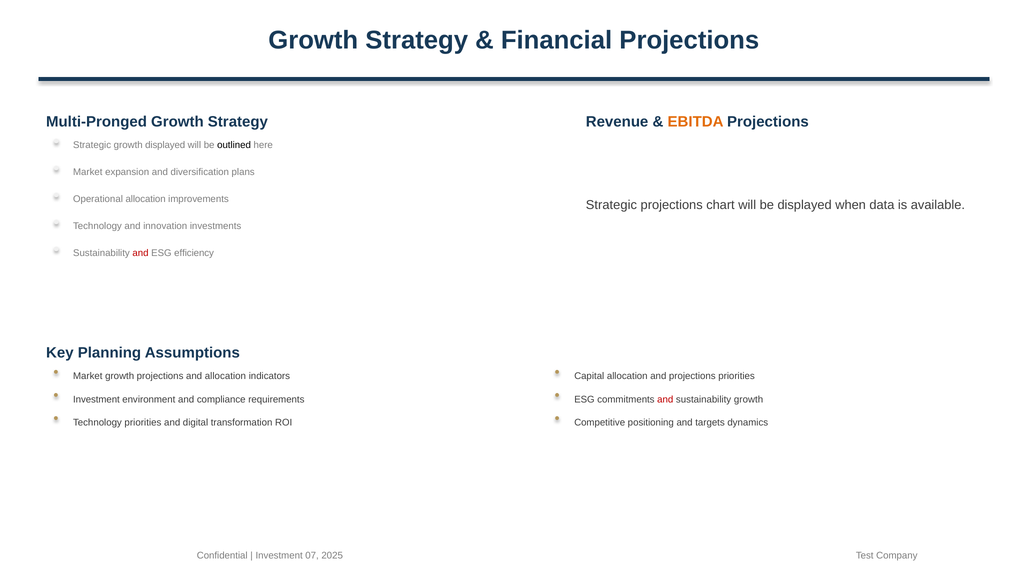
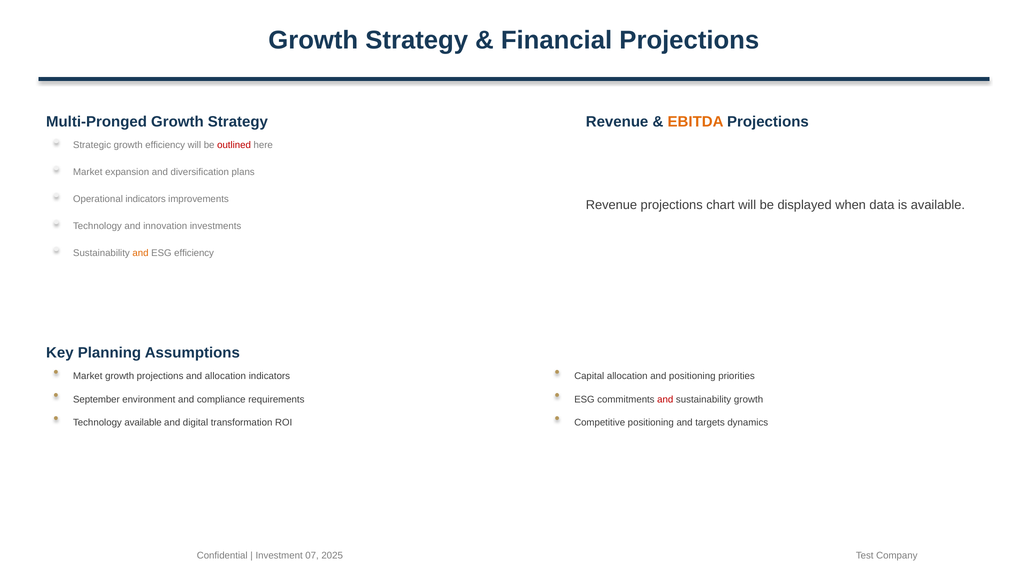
growth displayed: displayed -> efficiency
outlined colour: black -> red
Operational allocation: allocation -> indicators
Strategic at (611, 205): Strategic -> Revenue
and at (141, 253) colour: red -> orange
and projections: projections -> positioning
Investment at (96, 400): Investment -> September
Technology priorities: priorities -> available
